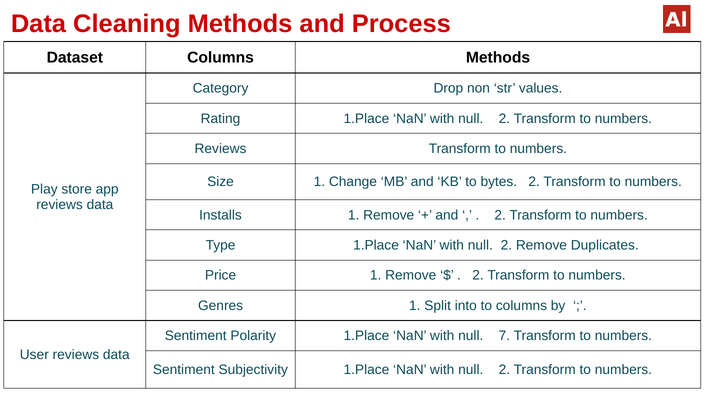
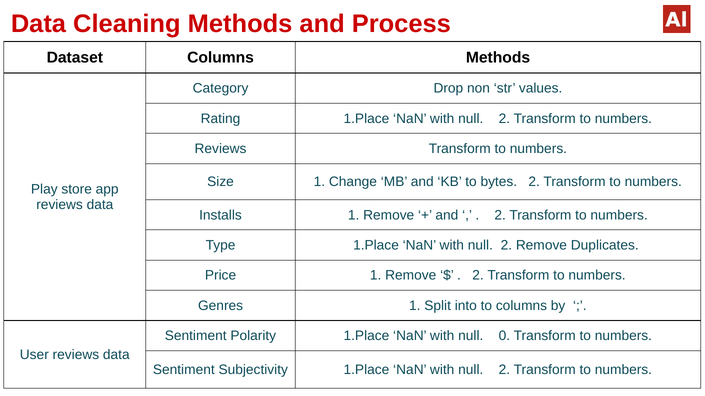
7: 7 -> 0
